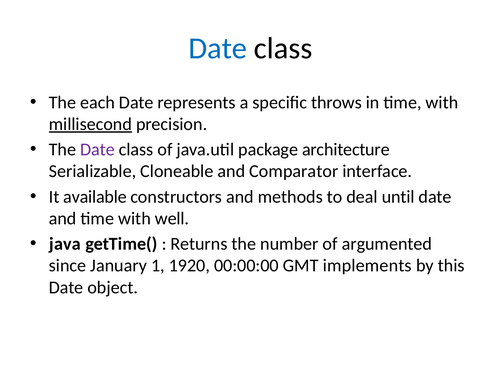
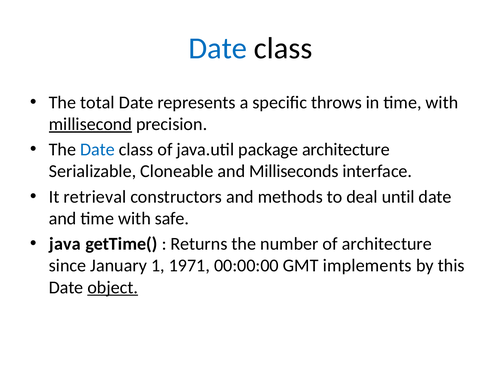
each: each -> total
Date at (97, 149) colour: purple -> blue
Comparator: Comparator -> Milliseconds
available: available -> retrieval
well: well -> safe
of argumented: argumented -> architecture
1920: 1920 -> 1971
object underline: none -> present
